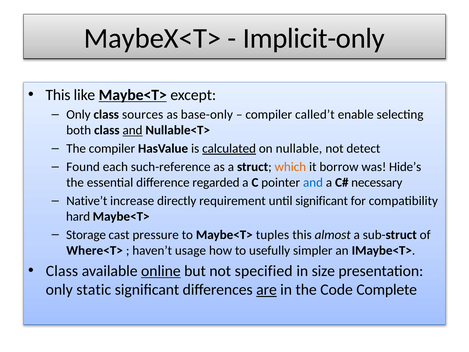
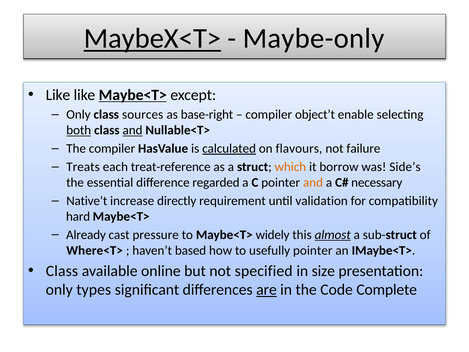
MaybeX<T> underline: none -> present
Implicit-only: Implicit-only -> Maybe-only
This at (58, 95): This -> Like
base-only: base-only -> base-right
called’t: called’t -> object’t
both underline: none -> present
nullable: nullable -> flavours
detect: detect -> failure
Found: Found -> Treats
such-reference: such-reference -> treat-reference
Hide’s: Hide’s -> Side’s
and at (313, 182) colour: blue -> orange
until significant: significant -> validation
Storage: Storage -> Already
tuples: tuples -> widely
almost underline: none -> present
usage: usage -> based
usefully simpler: simpler -> pointer
online underline: present -> none
static: static -> types
